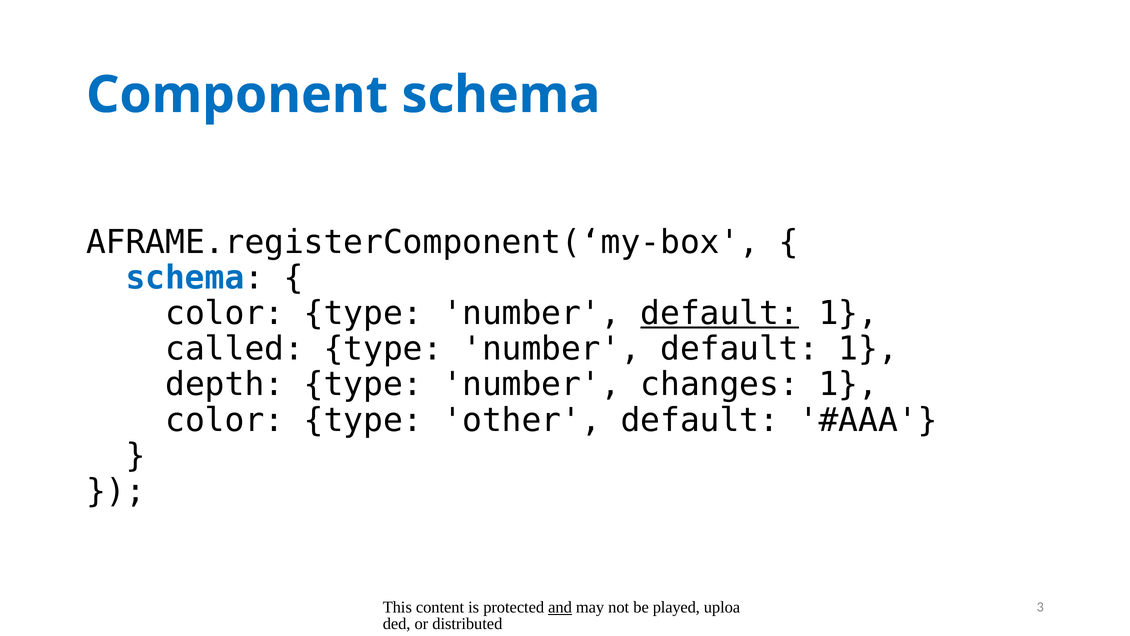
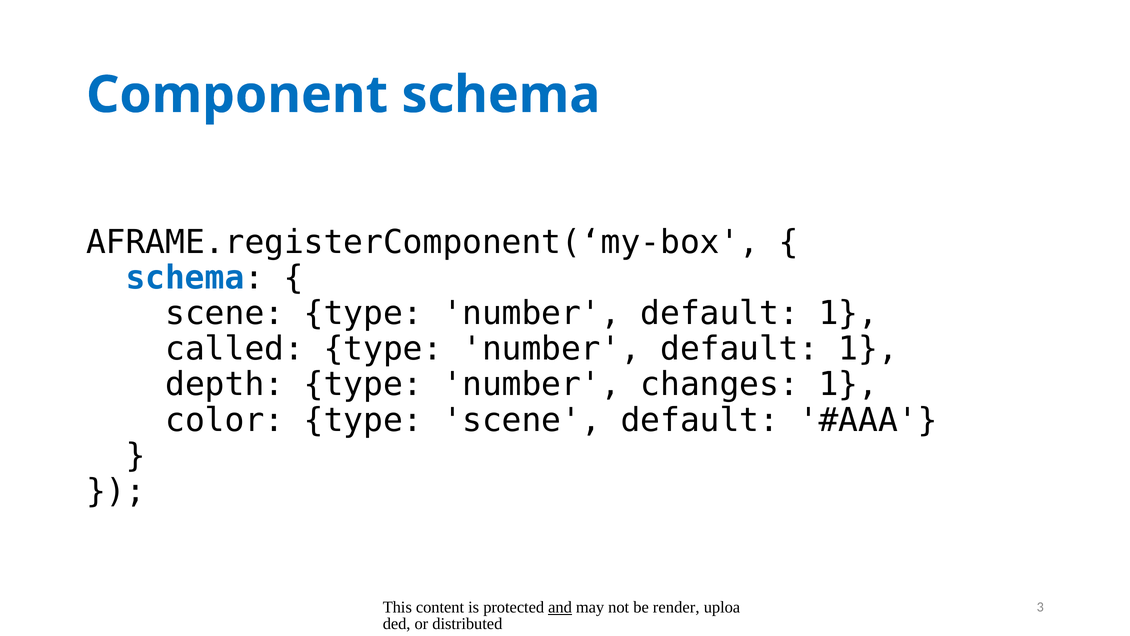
color at (225, 313): color -> scene
default at (720, 313) underline: present -> none
type other: other -> scene
played: played -> render
